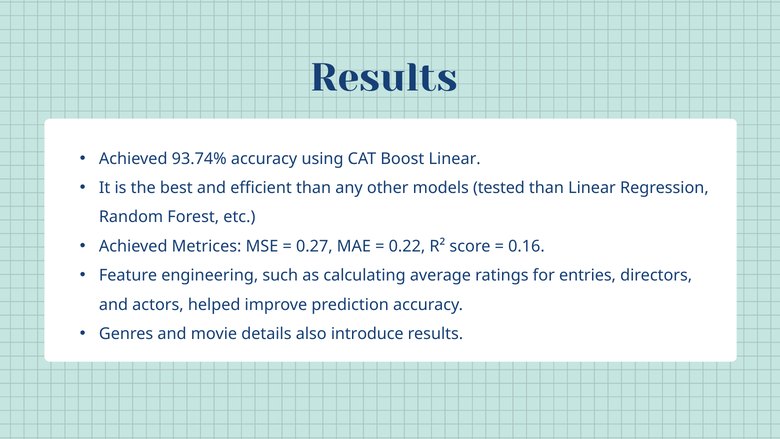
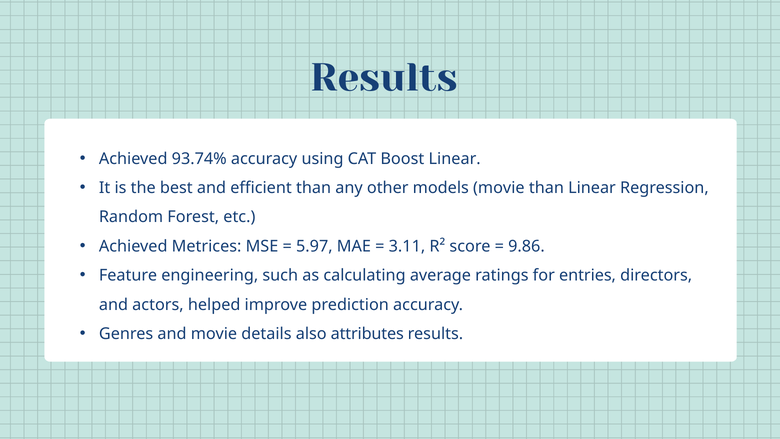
models tested: tested -> movie
0.27: 0.27 -> 5.97
0.22: 0.22 -> 3.11
0.16: 0.16 -> 9.86
introduce: introduce -> attributes
